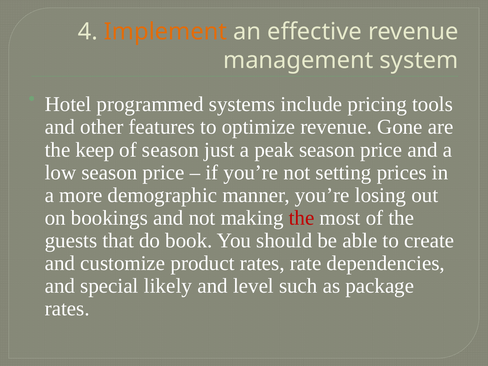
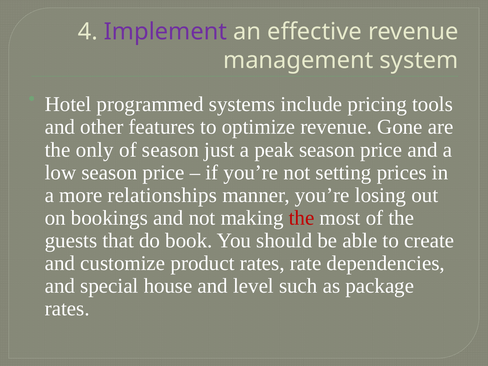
Implement colour: orange -> purple
keep: keep -> only
demographic: demographic -> relationships
likely: likely -> house
